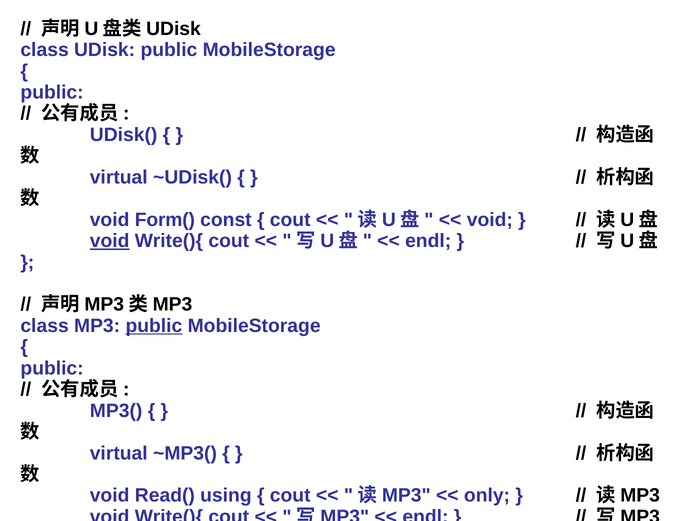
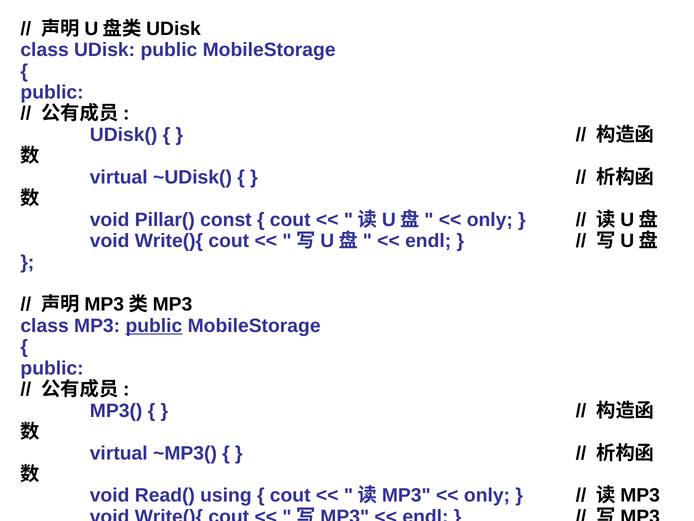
Form(: Form( -> Pillar(
void at (490, 220): void -> only
void at (110, 241) underline: present -> none
